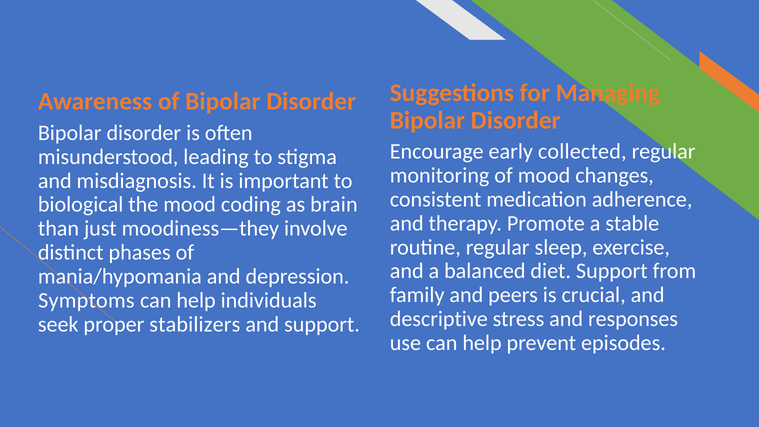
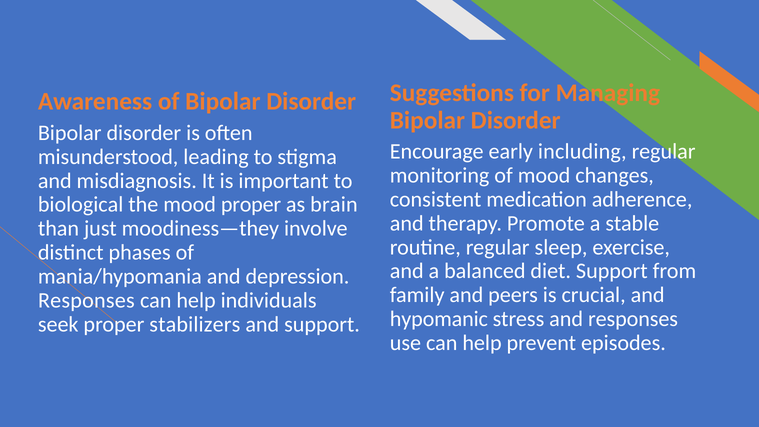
collected: collected -> including
mood coding: coding -> proper
Symptoms at (86, 300): Symptoms -> Responses
descriptive: descriptive -> hypomanic
